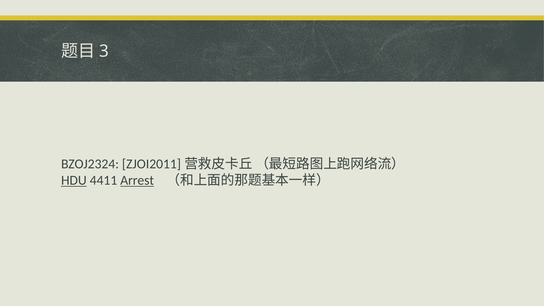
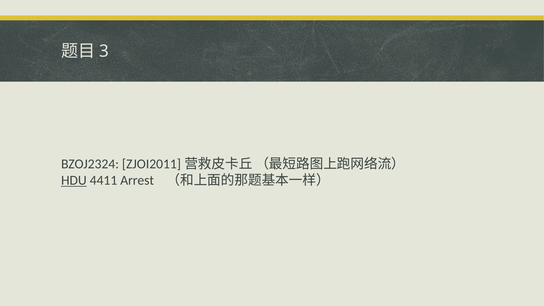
Arrest underline: present -> none
